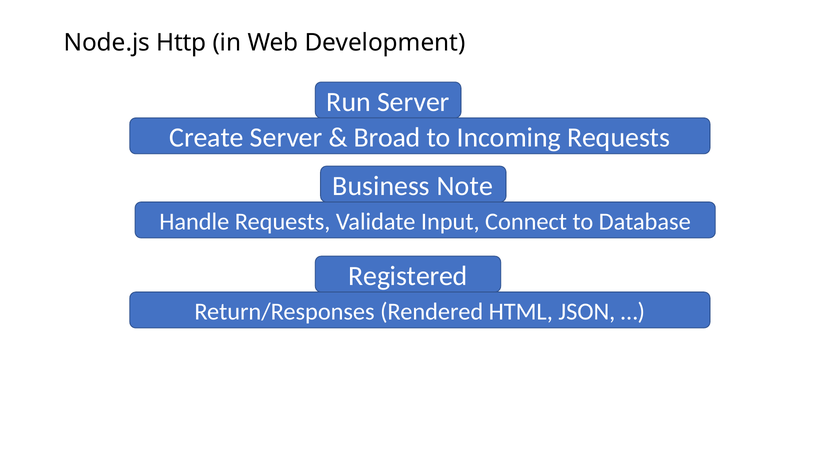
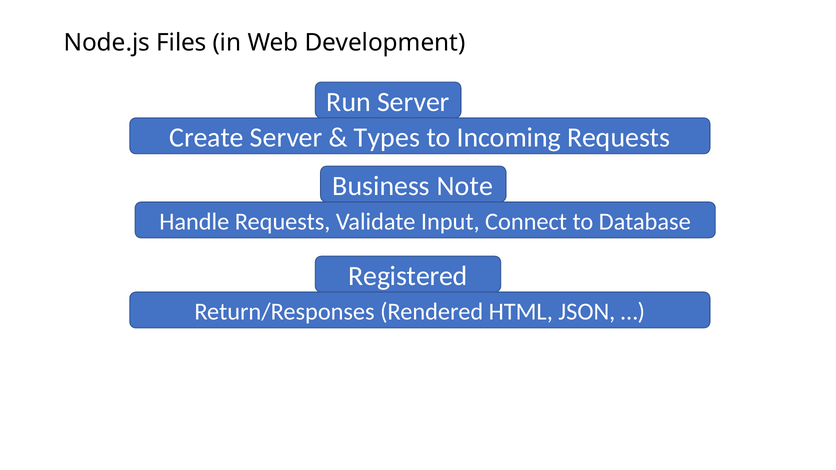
Http: Http -> Files
Broad: Broad -> Types
